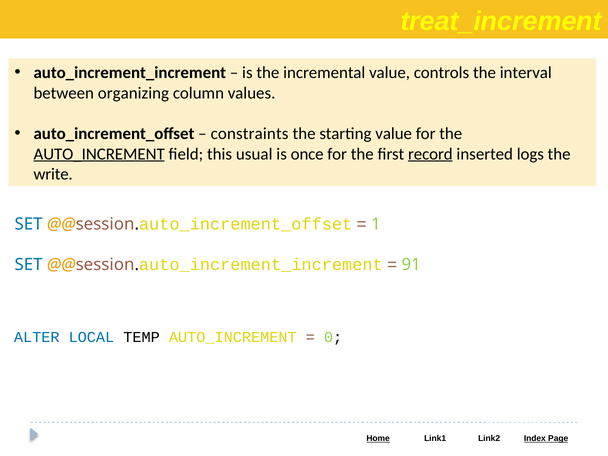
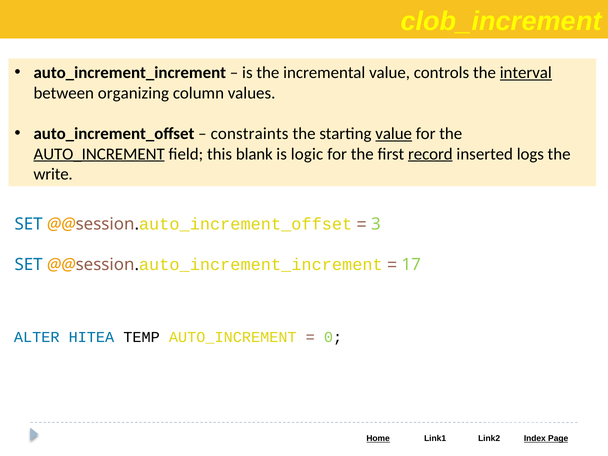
treat_increment: treat_increment -> clob_increment
interval underline: none -> present
value at (394, 134) underline: none -> present
usual: usual -> blank
once: once -> logic
1: 1 -> 3
91: 91 -> 17
LOCAL: LOCAL -> HITEA
